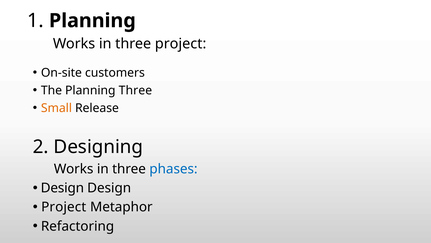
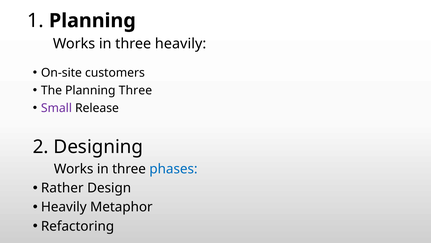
three project: project -> heavily
Small colour: orange -> purple
Design at (62, 188): Design -> Rather
Project at (64, 207): Project -> Heavily
